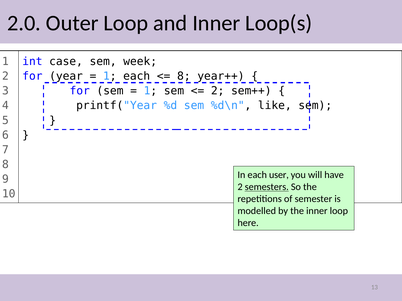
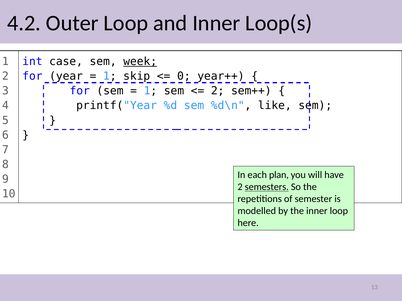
2.0: 2.0 -> 4.2
week underline: none -> present
1 each: each -> skip
8 at (184, 76): 8 -> 0
user: user -> plan
